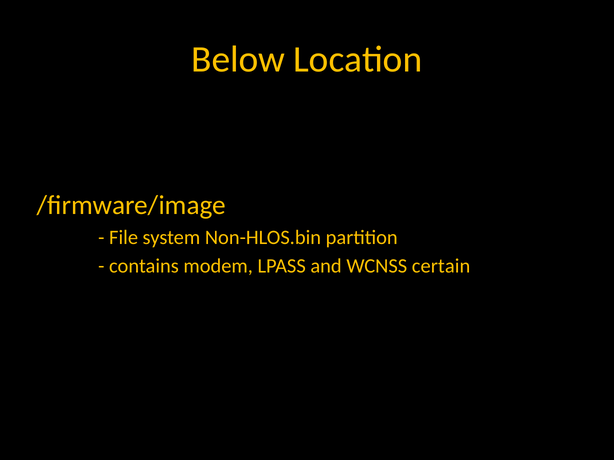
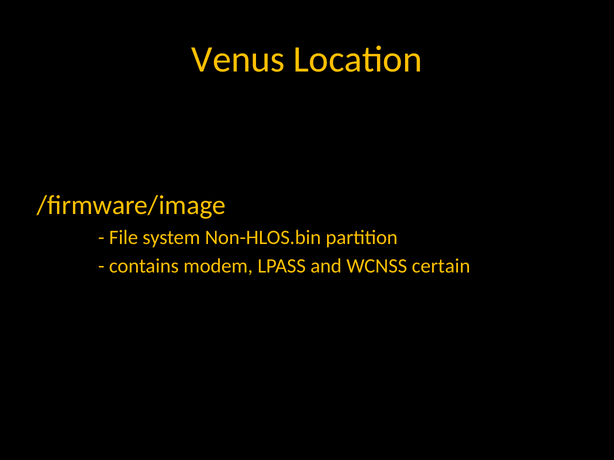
Below: Below -> Venus
